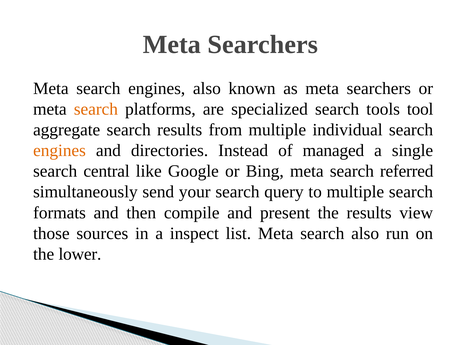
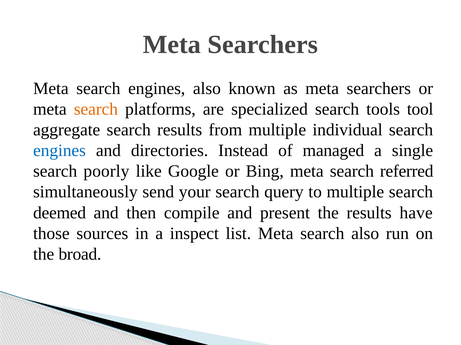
engines at (59, 151) colour: orange -> blue
central: central -> poorly
formats: formats -> deemed
view: view -> have
lower: lower -> broad
